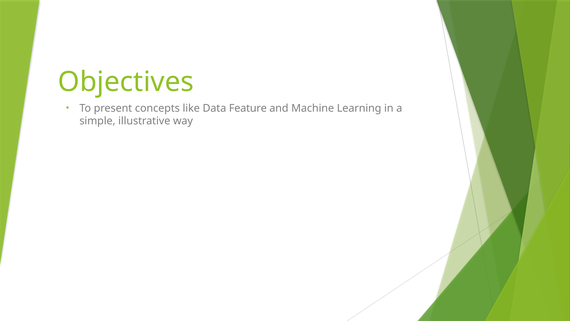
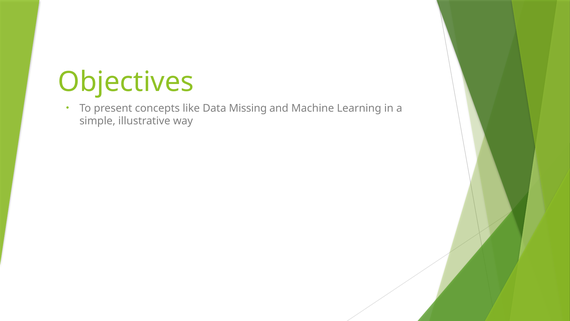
Feature: Feature -> Missing
